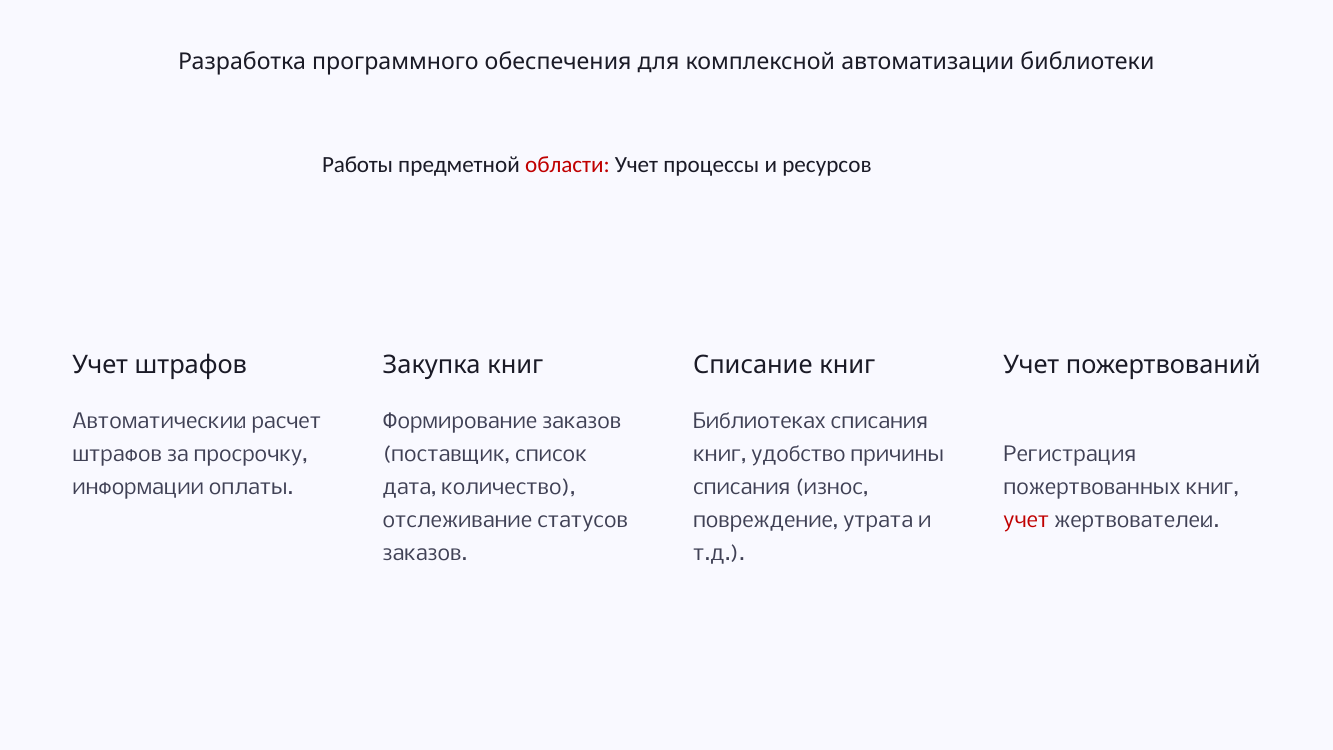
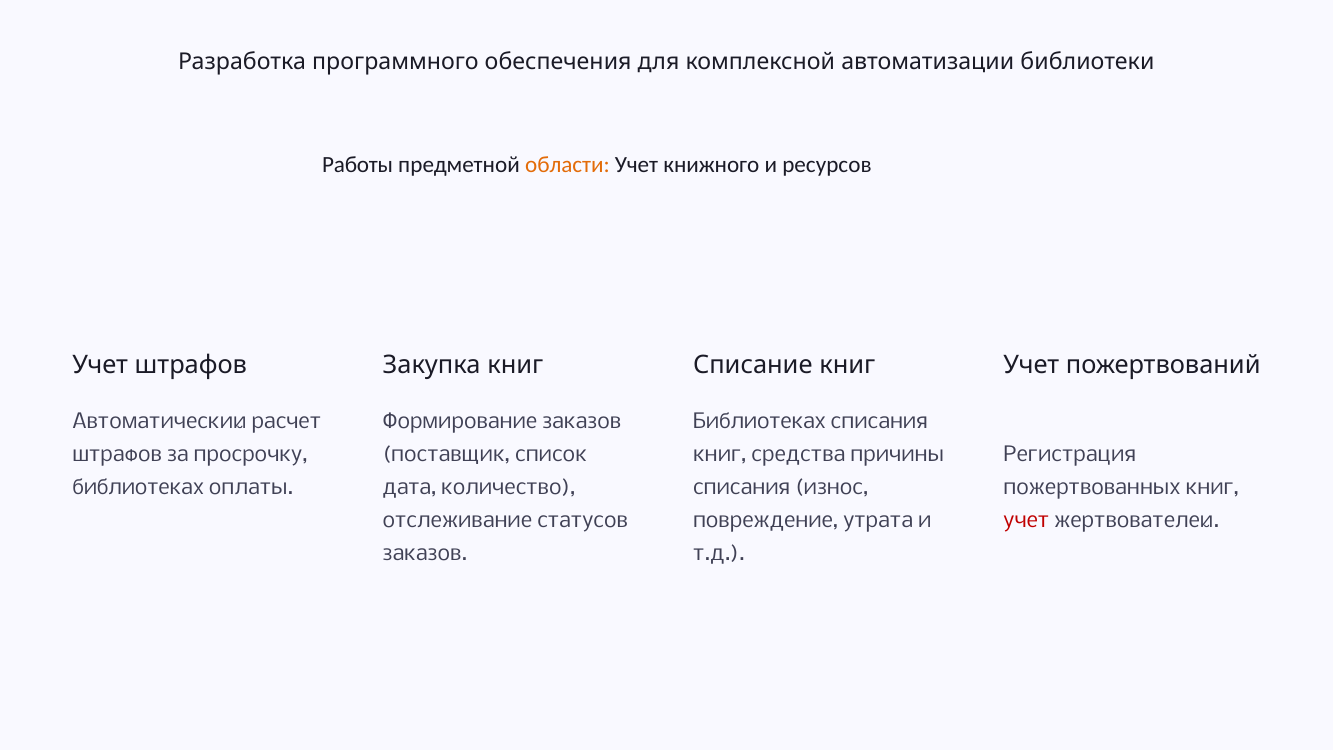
области colour: red -> orange
процессы: процессы -> книжного
удобство: удобство -> средства
информации at (138, 488): информации -> библиотеках
